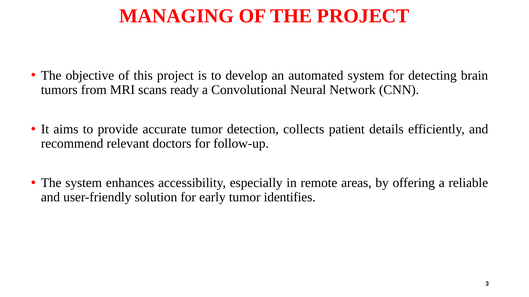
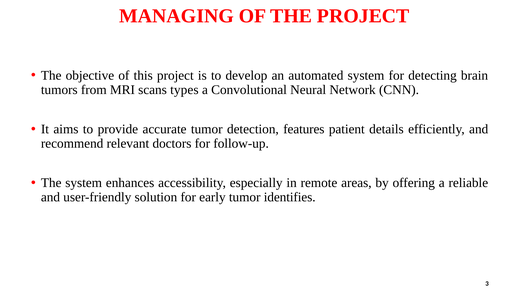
ready: ready -> types
collects: collects -> features
